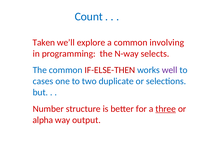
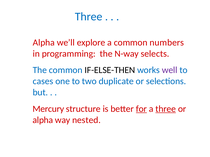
Count at (89, 17): Count -> Three
Taken at (44, 43): Taken -> Alpha
involving: involving -> numbers
IF-ELSE-THEN colour: red -> black
Number: Number -> Mercury
for underline: none -> present
output: output -> nested
